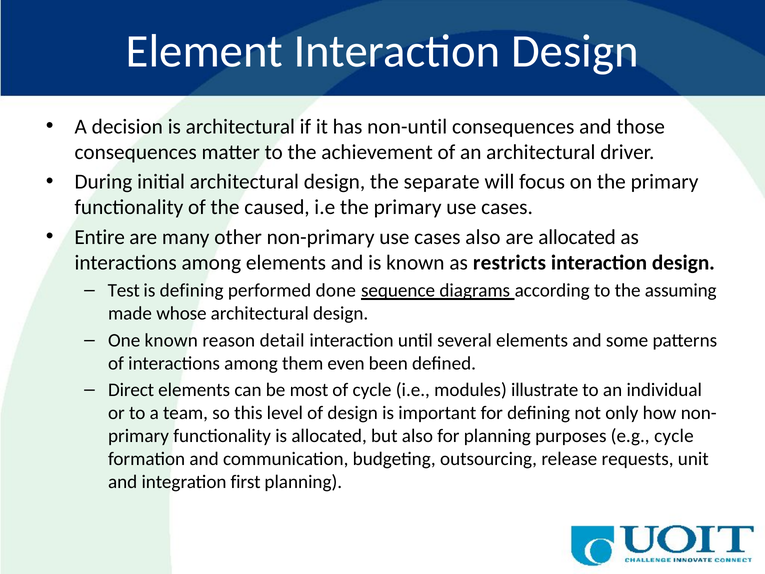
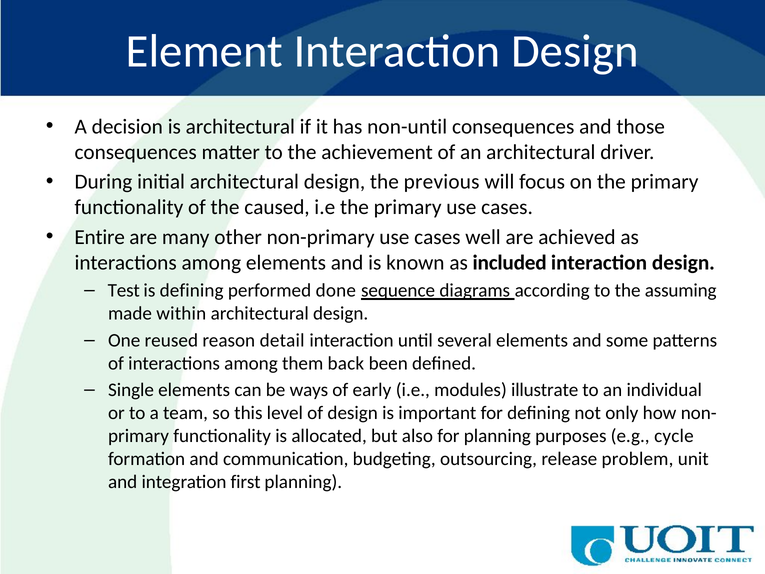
separate: separate -> previous
cases also: also -> well
are allocated: allocated -> achieved
restricts: restricts -> included
whose: whose -> within
One known: known -> reused
even: even -> back
Direct: Direct -> Single
most: most -> ways
of cycle: cycle -> early
requests: requests -> problem
